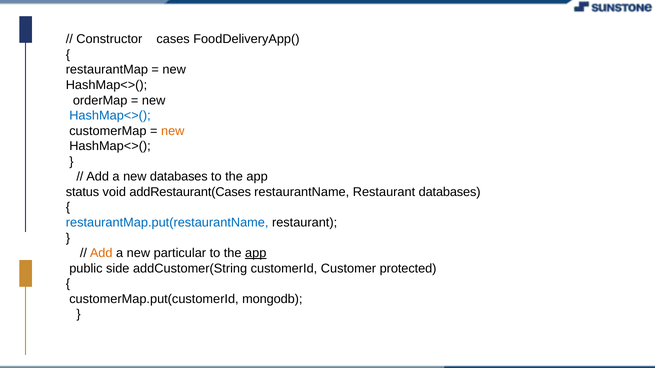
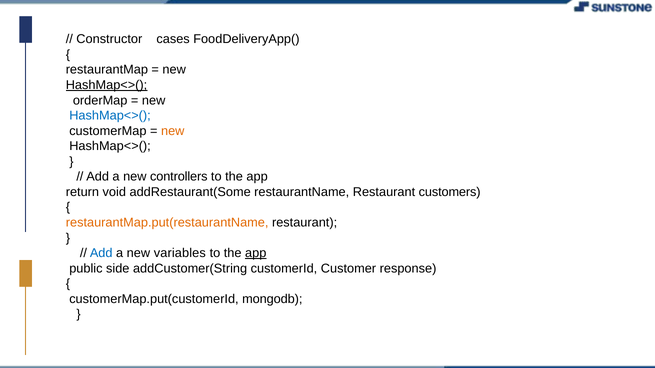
HashMap<>( at (107, 85) underline: none -> present
new databases: databases -> controllers
status: status -> return
addRestaurant(Cases: addRestaurant(Cases -> addRestaurant(Some
Restaurant databases: databases -> customers
restaurantMap.put(restaurantName colour: blue -> orange
Add at (101, 253) colour: orange -> blue
particular: particular -> variables
protected: protected -> response
